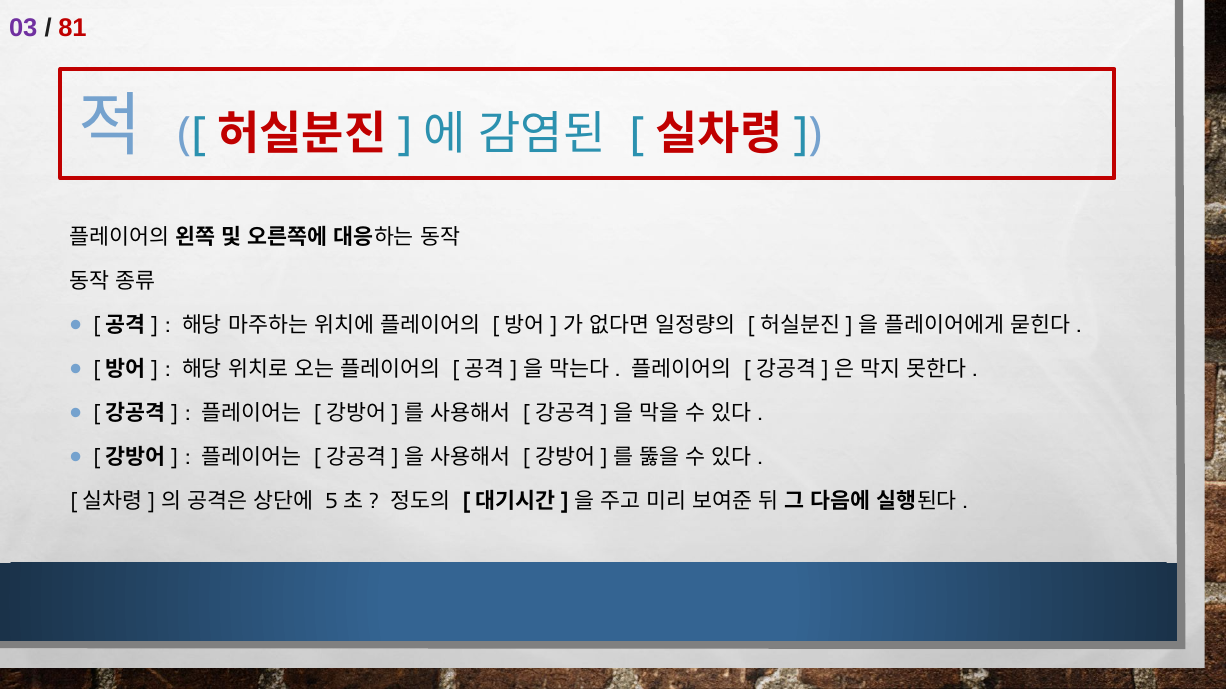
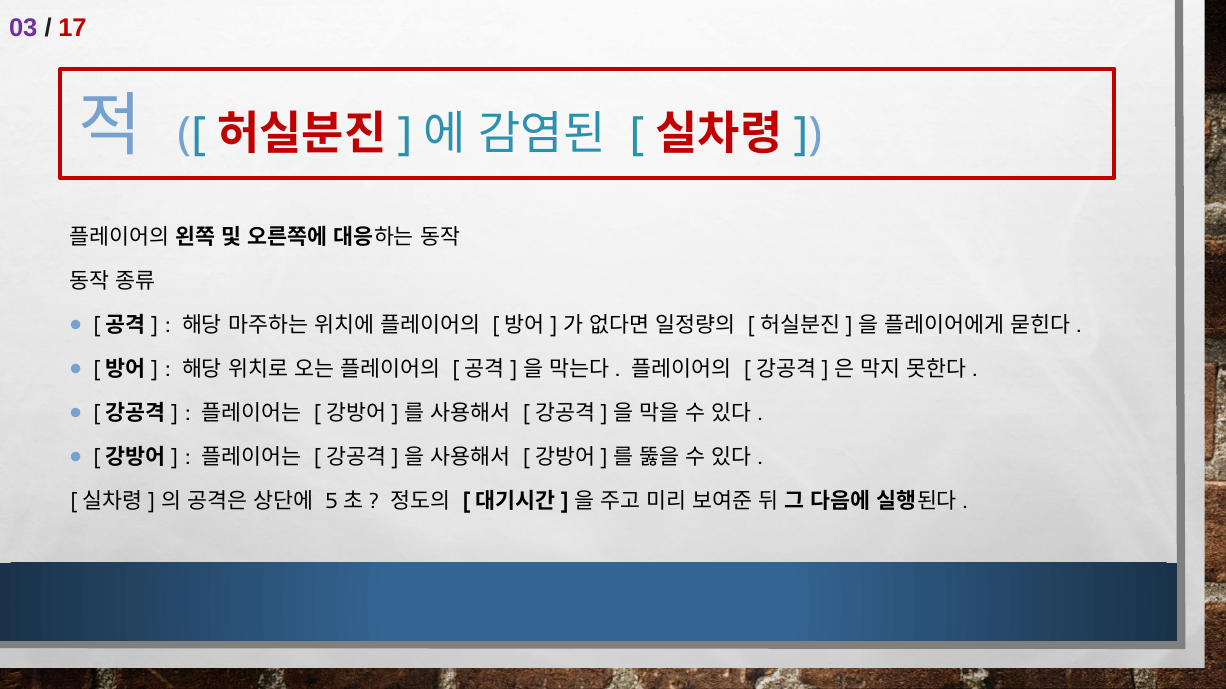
81: 81 -> 17
